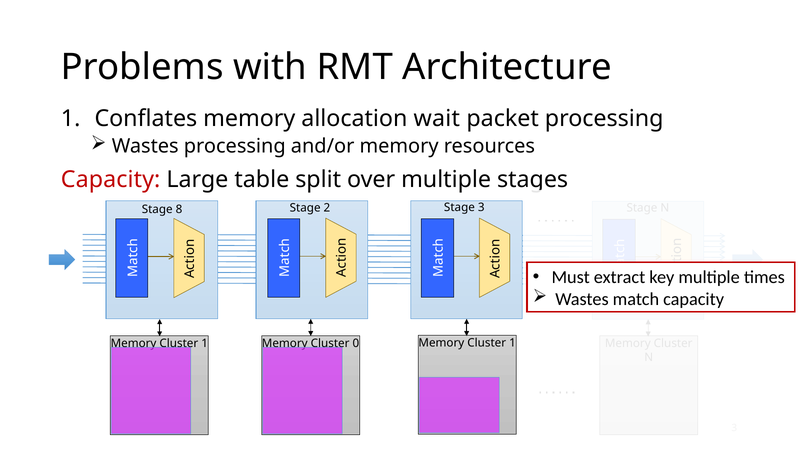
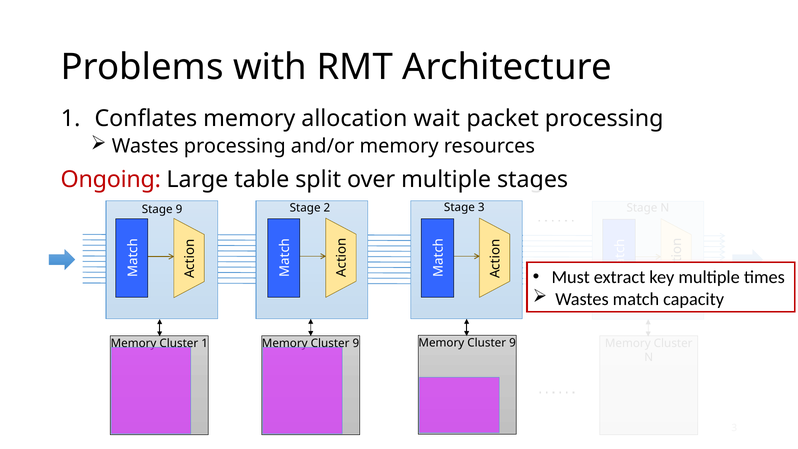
Capacity at (111, 180): Capacity -> Ongoing
Stage 8: 8 -> 9
0 at (356, 343): 0 -> 9
1 at (512, 343): 1 -> 9
